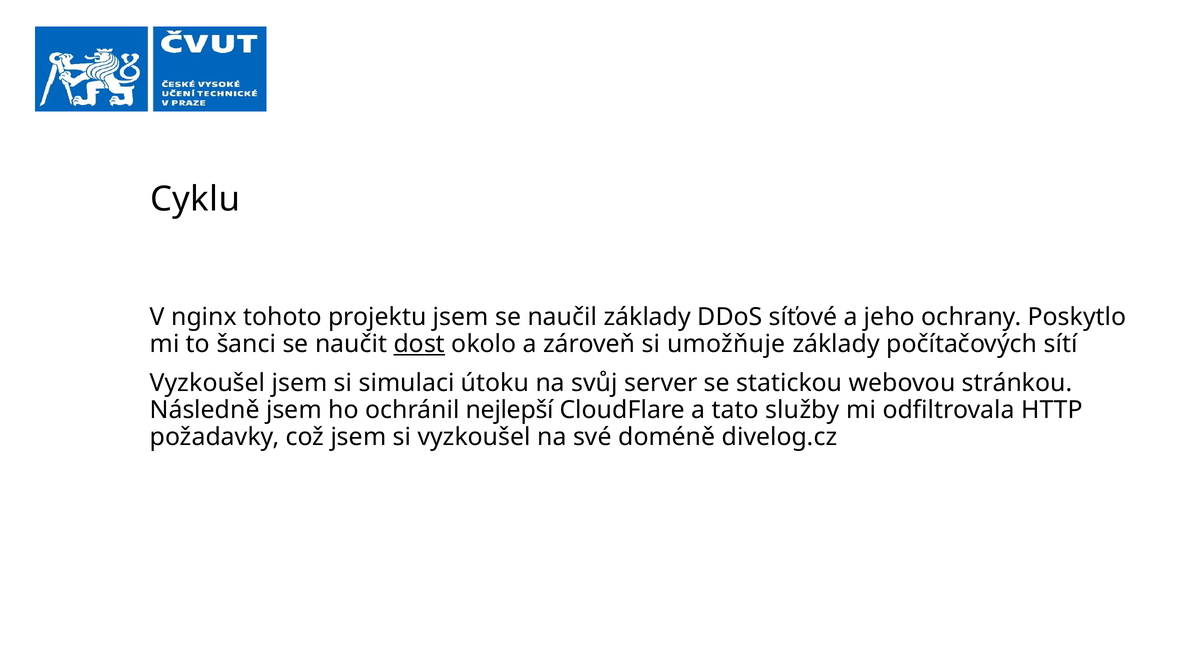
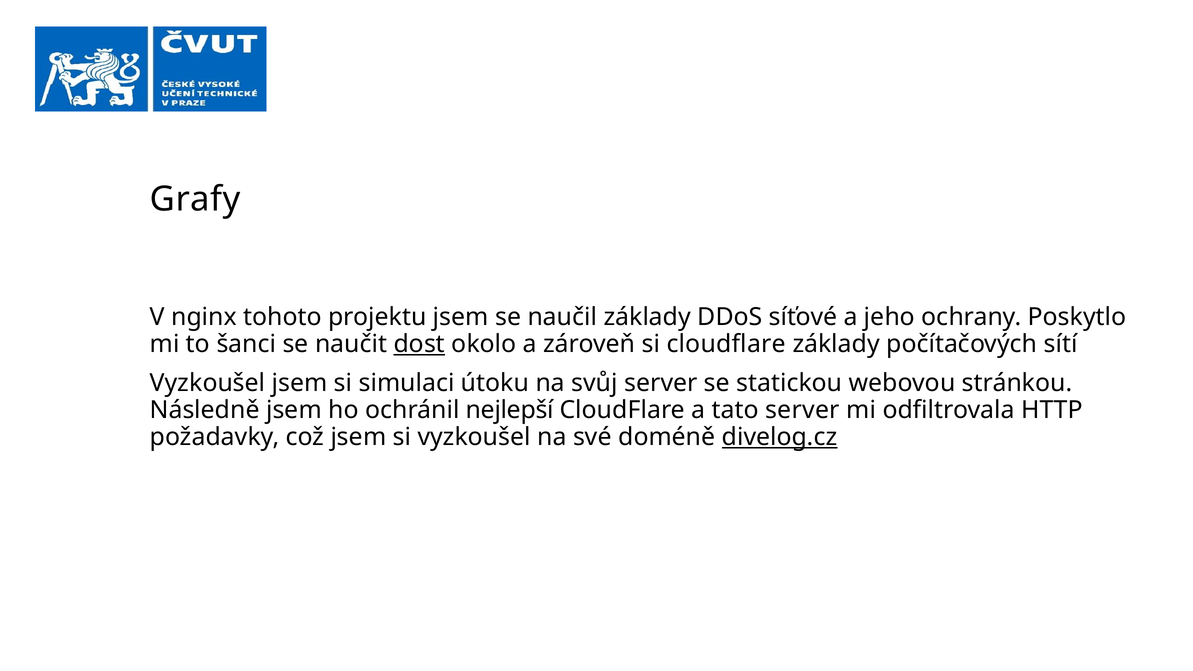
Cyklu: Cyklu -> Grafy
si umožňuje: umožňuje -> cloudflare
tato služby: služby -> server
divelog.cz underline: none -> present
